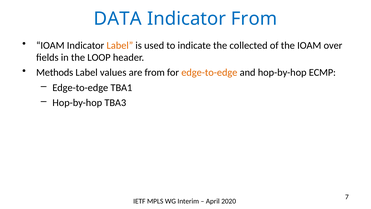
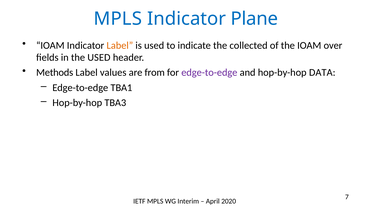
DATA at (118, 19): DATA -> MPLS
Indicator From: From -> Plane
the LOOP: LOOP -> USED
edge-to-edge at (209, 72) colour: orange -> purple
ECMP: ECMP -> DATA
